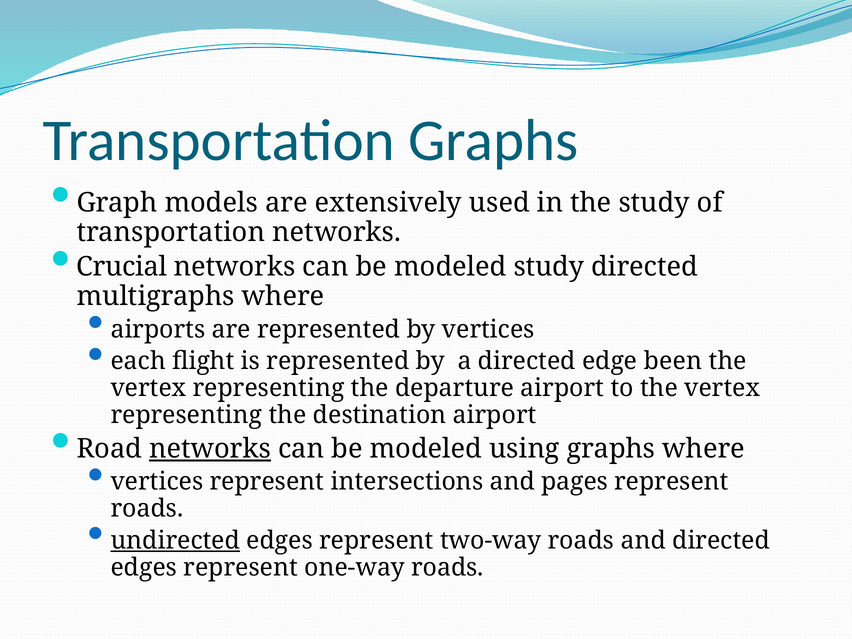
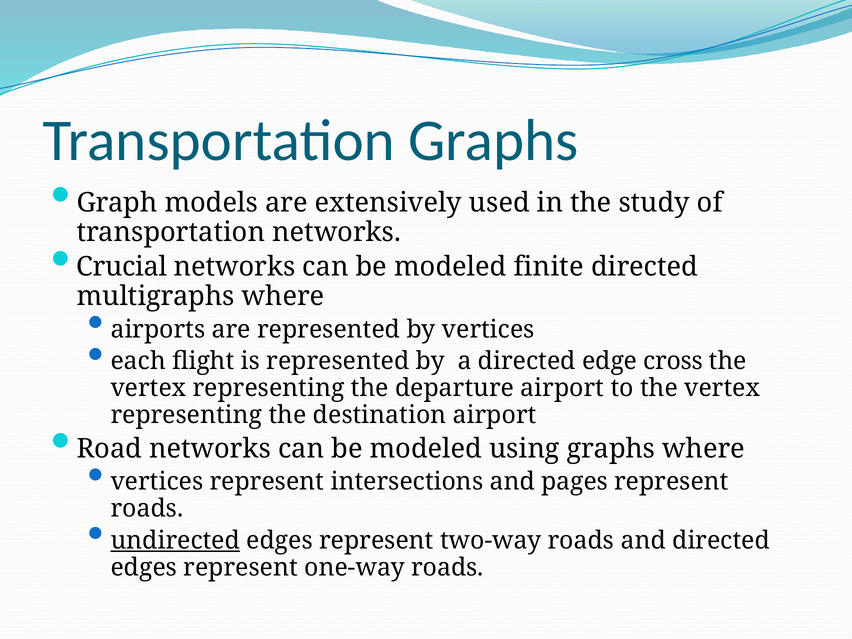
modeled study: study -> finite
been: been -> cross
networks at (210, 449) underline: present -> none
